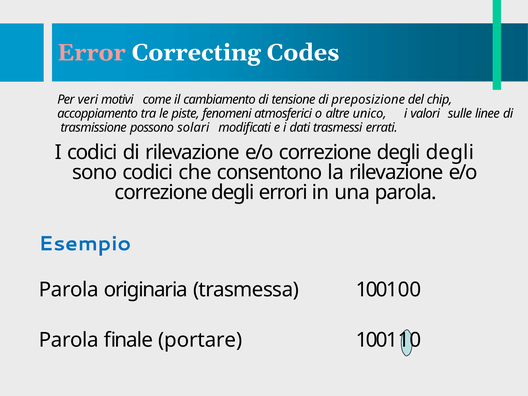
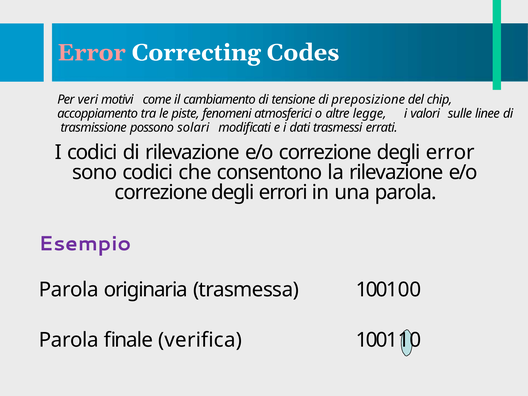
unico: unico -> legge
degli degli: degli -> error
Esempio colour: blue -> purple
portare: portare -> verifica
